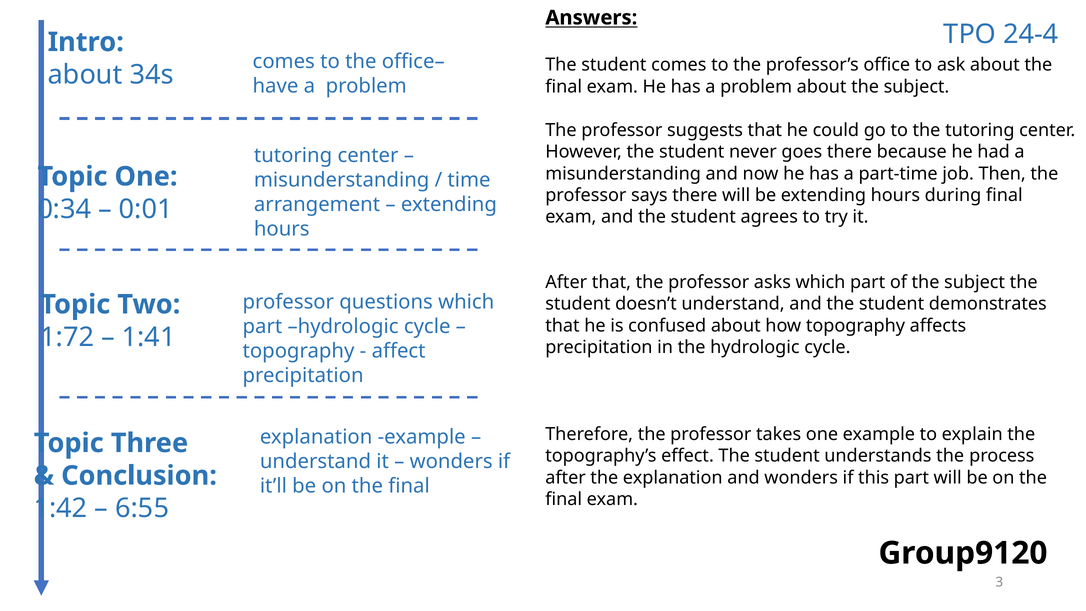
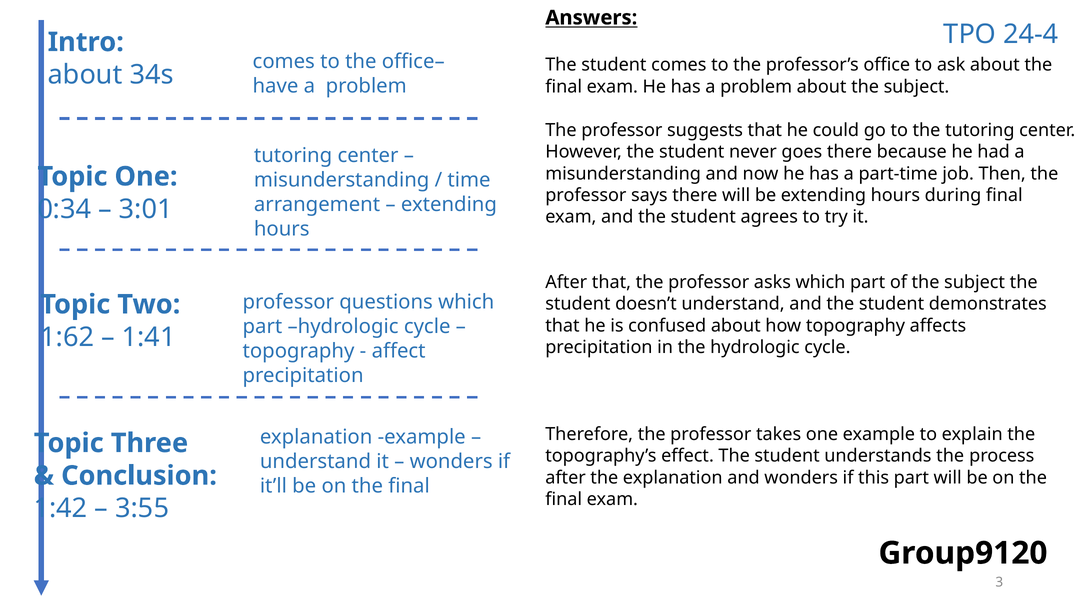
0:01: 0:01 -> 3:01
1:72: 1:72 -> 1:62
6:55: 6:55 -> 3:55
